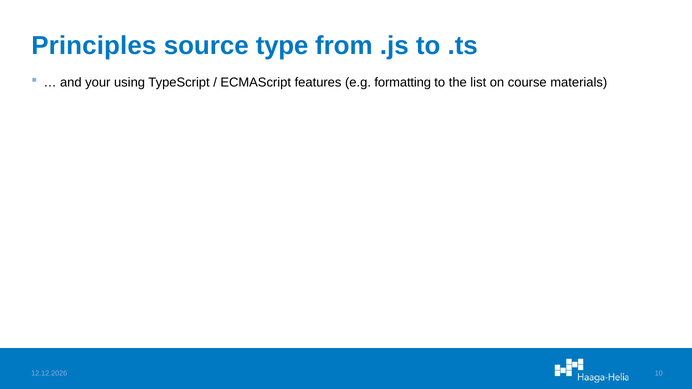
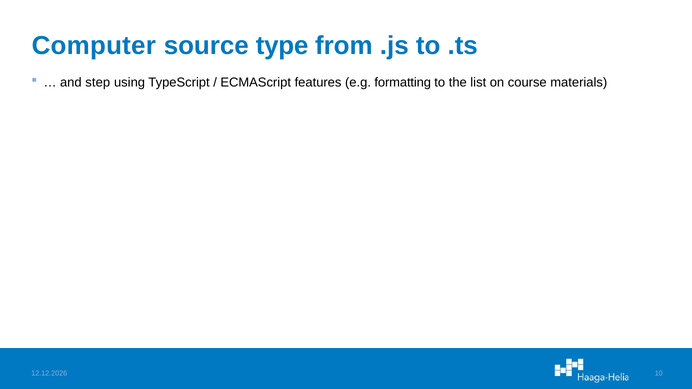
Principles: Principles -> Computer
your: your -> step
